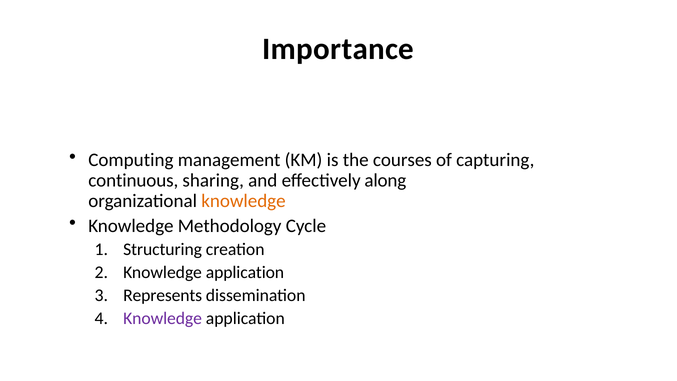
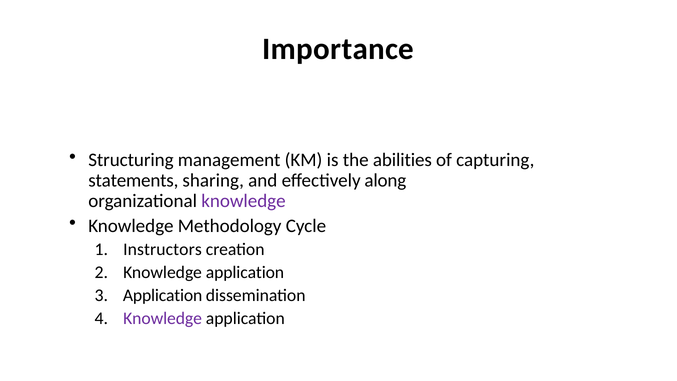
Computing: Computing -> Structuring
courses: courses -> abilities
continuous: continuous -> statements
knowledge at (243, 201) colour: orange -> purple
Structuring: Structuring -> Instructors
Represents at (163, 295): Represents -> Application
